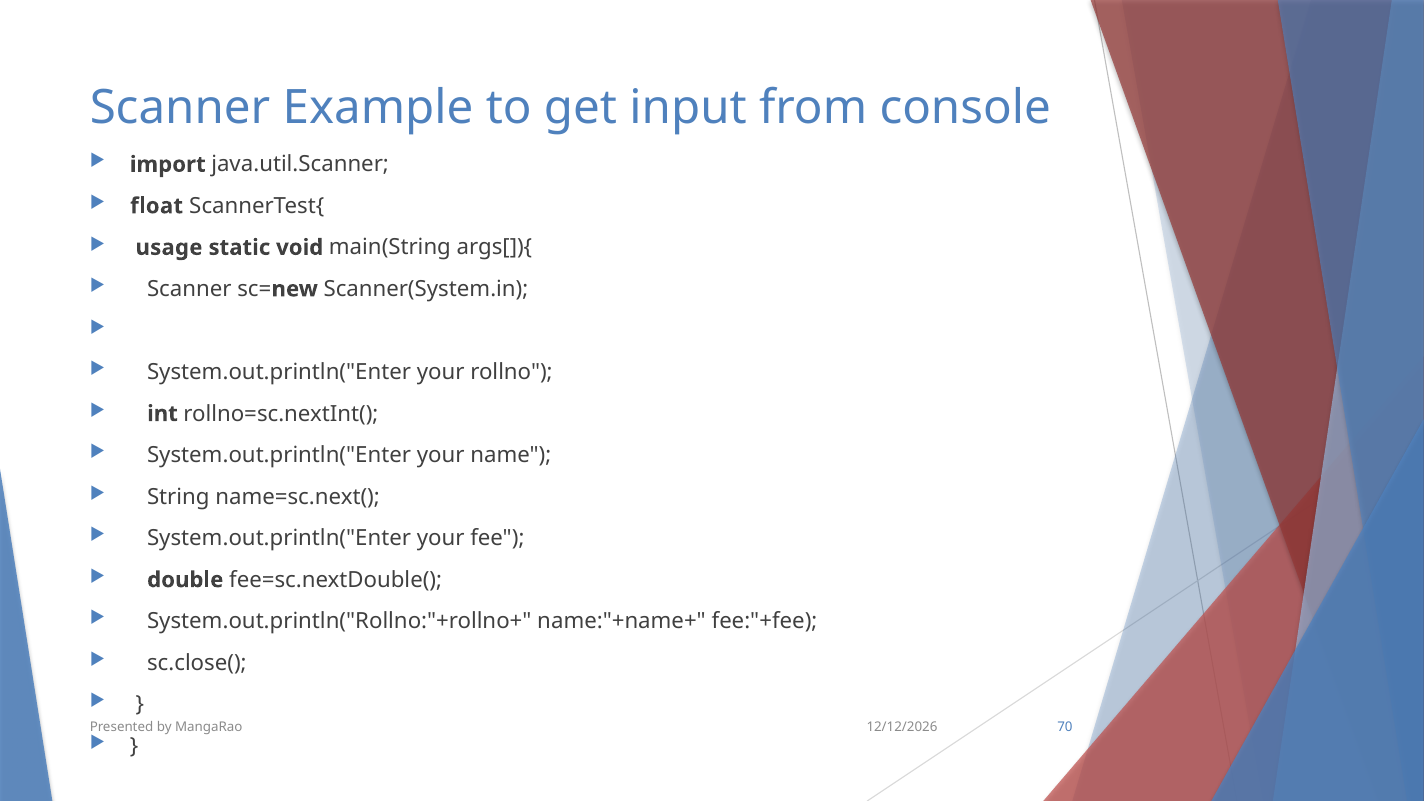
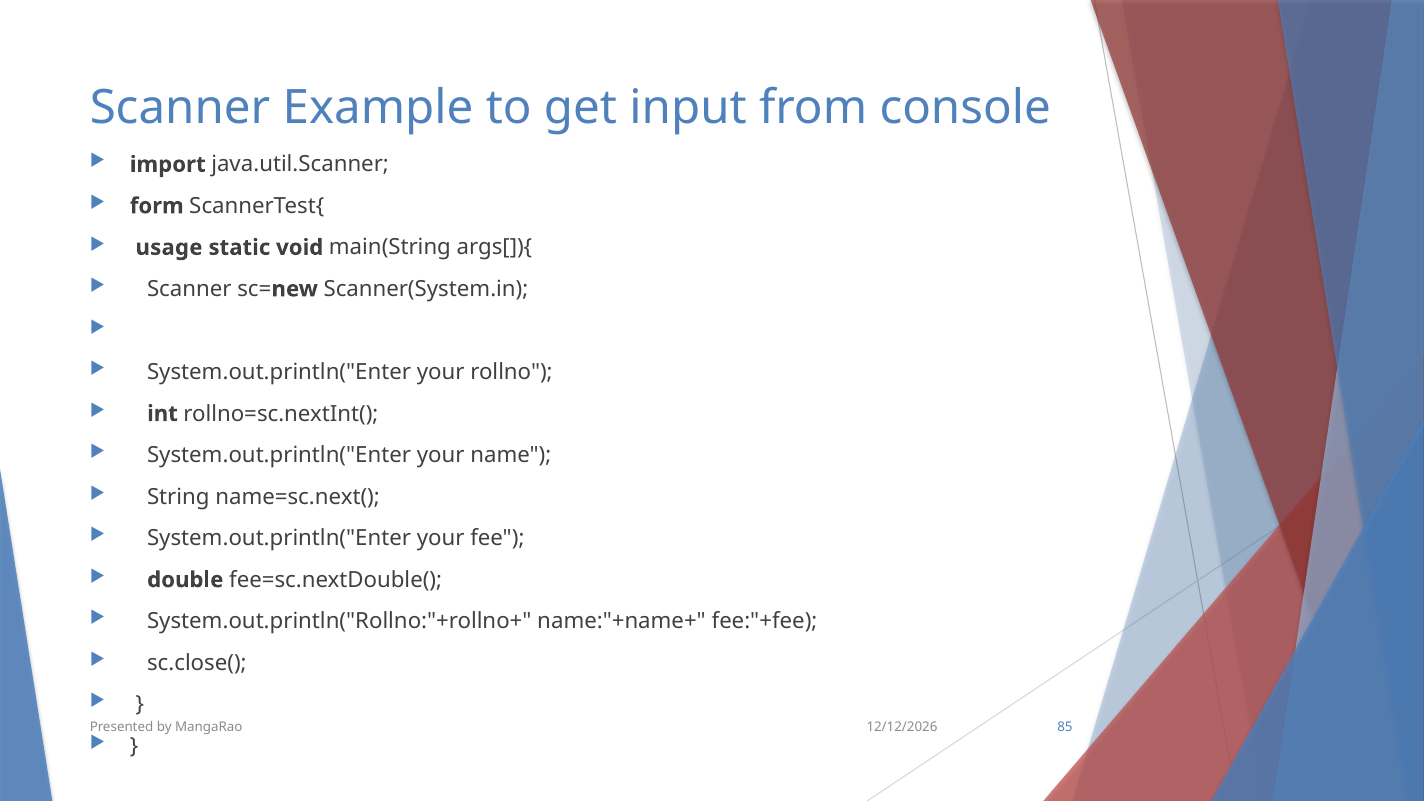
float: float -> form
70: 70 -> 85
